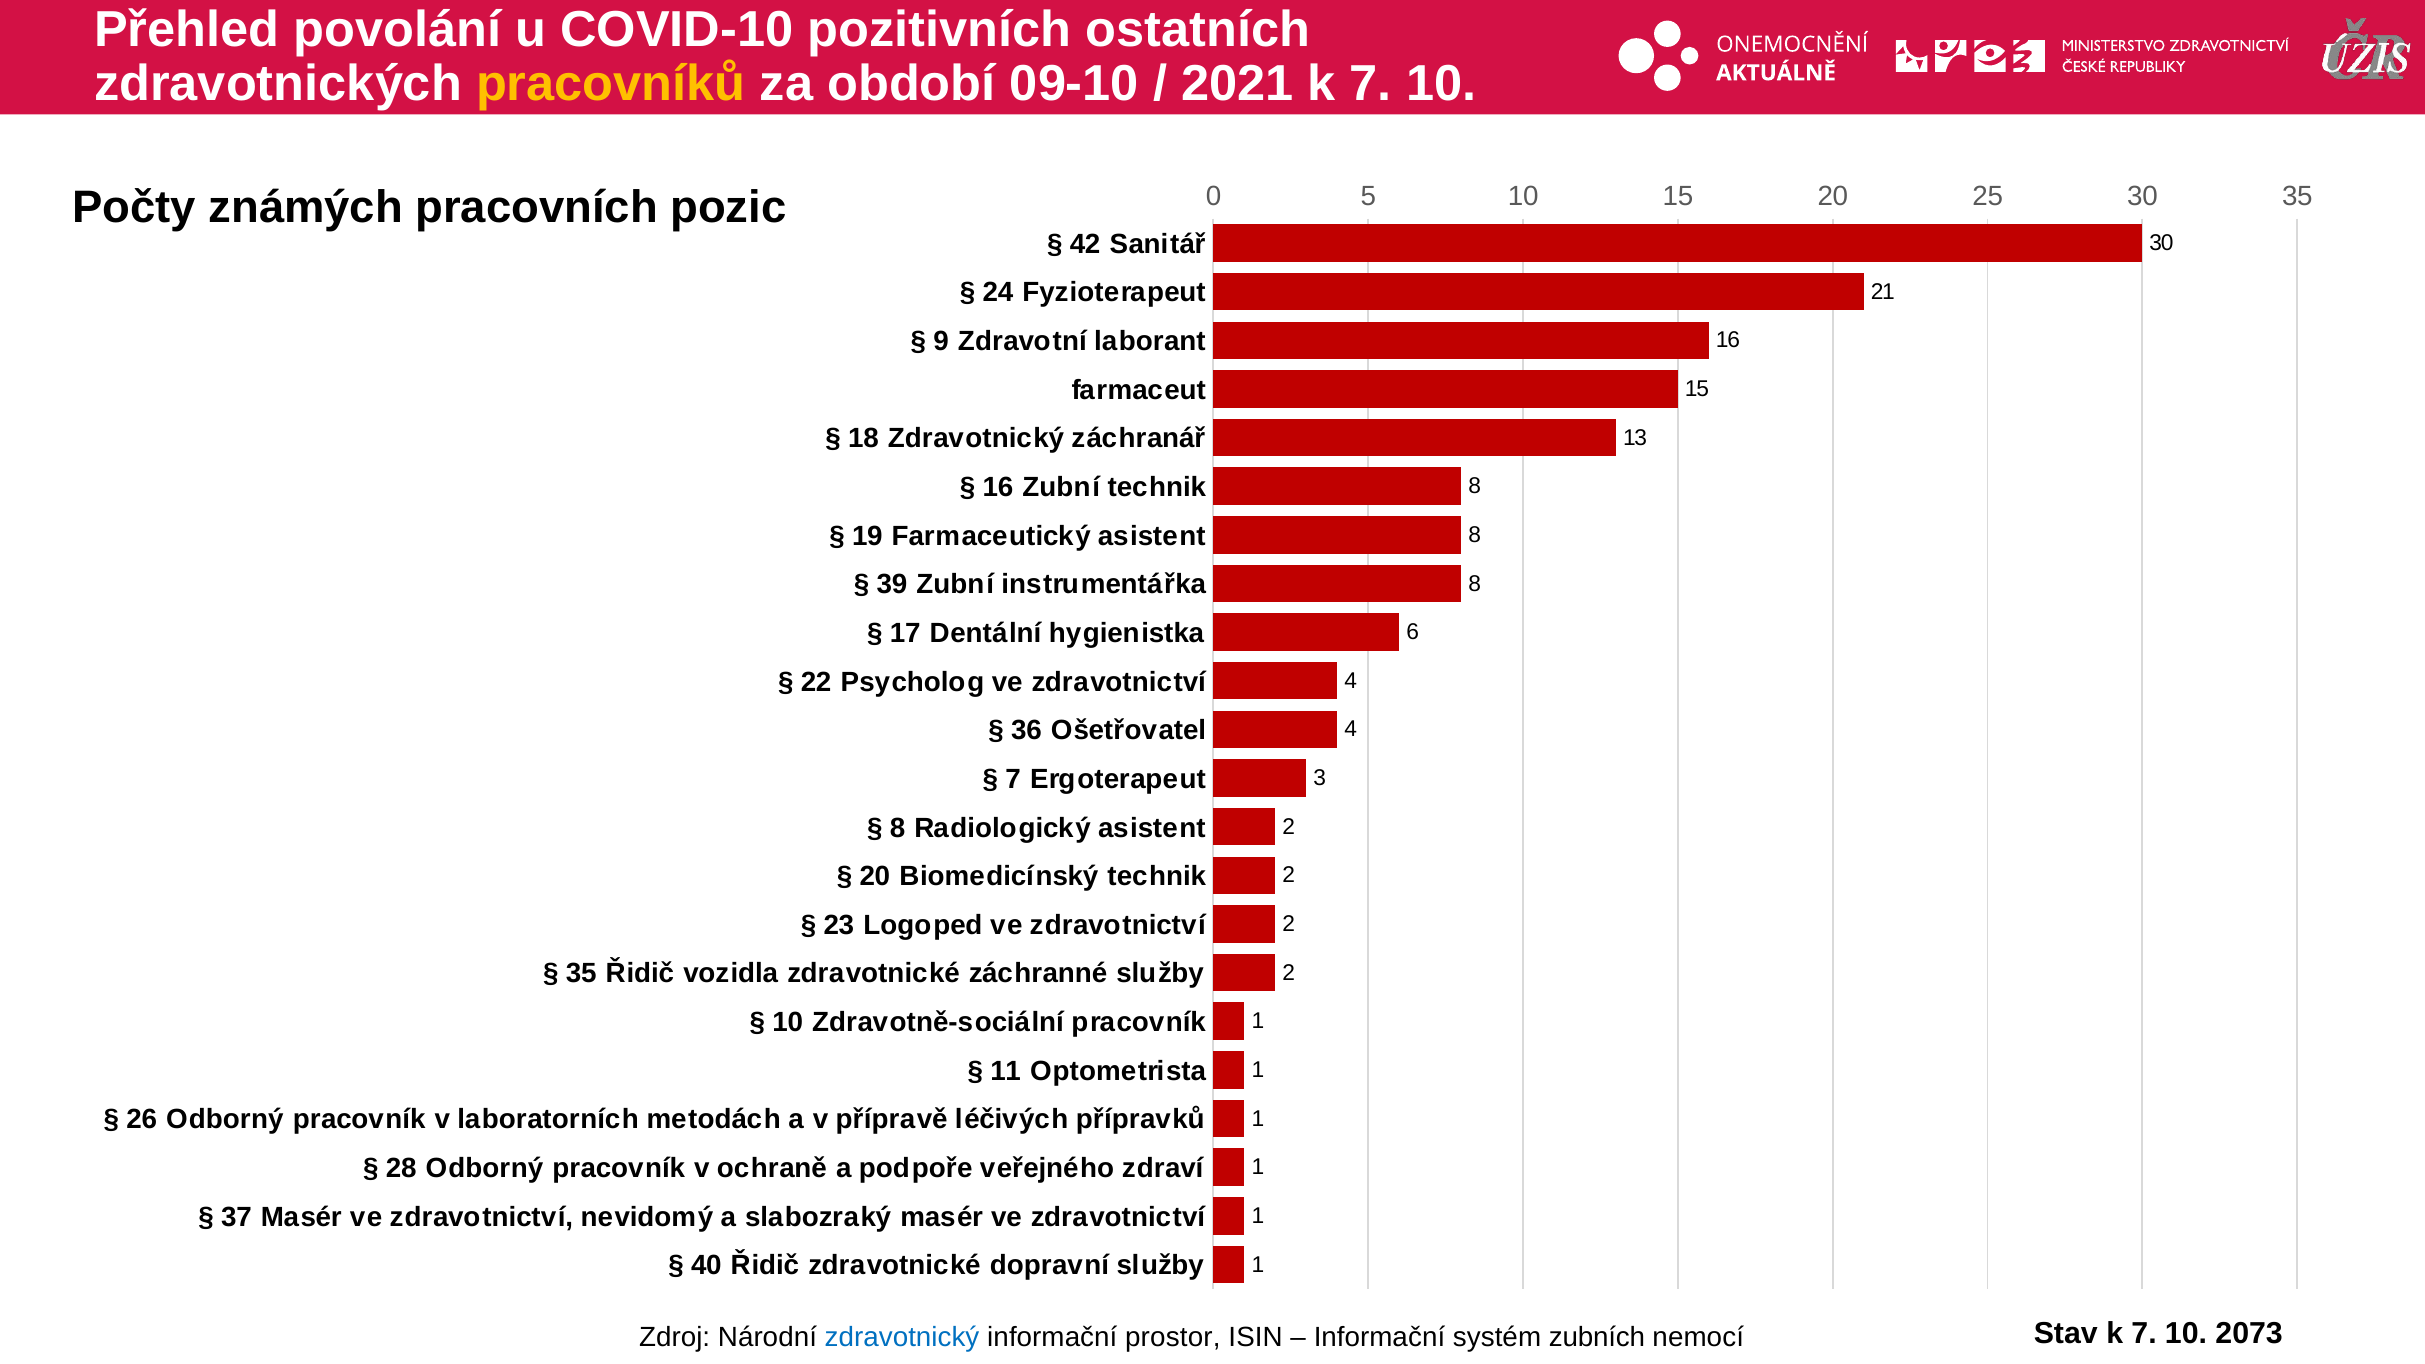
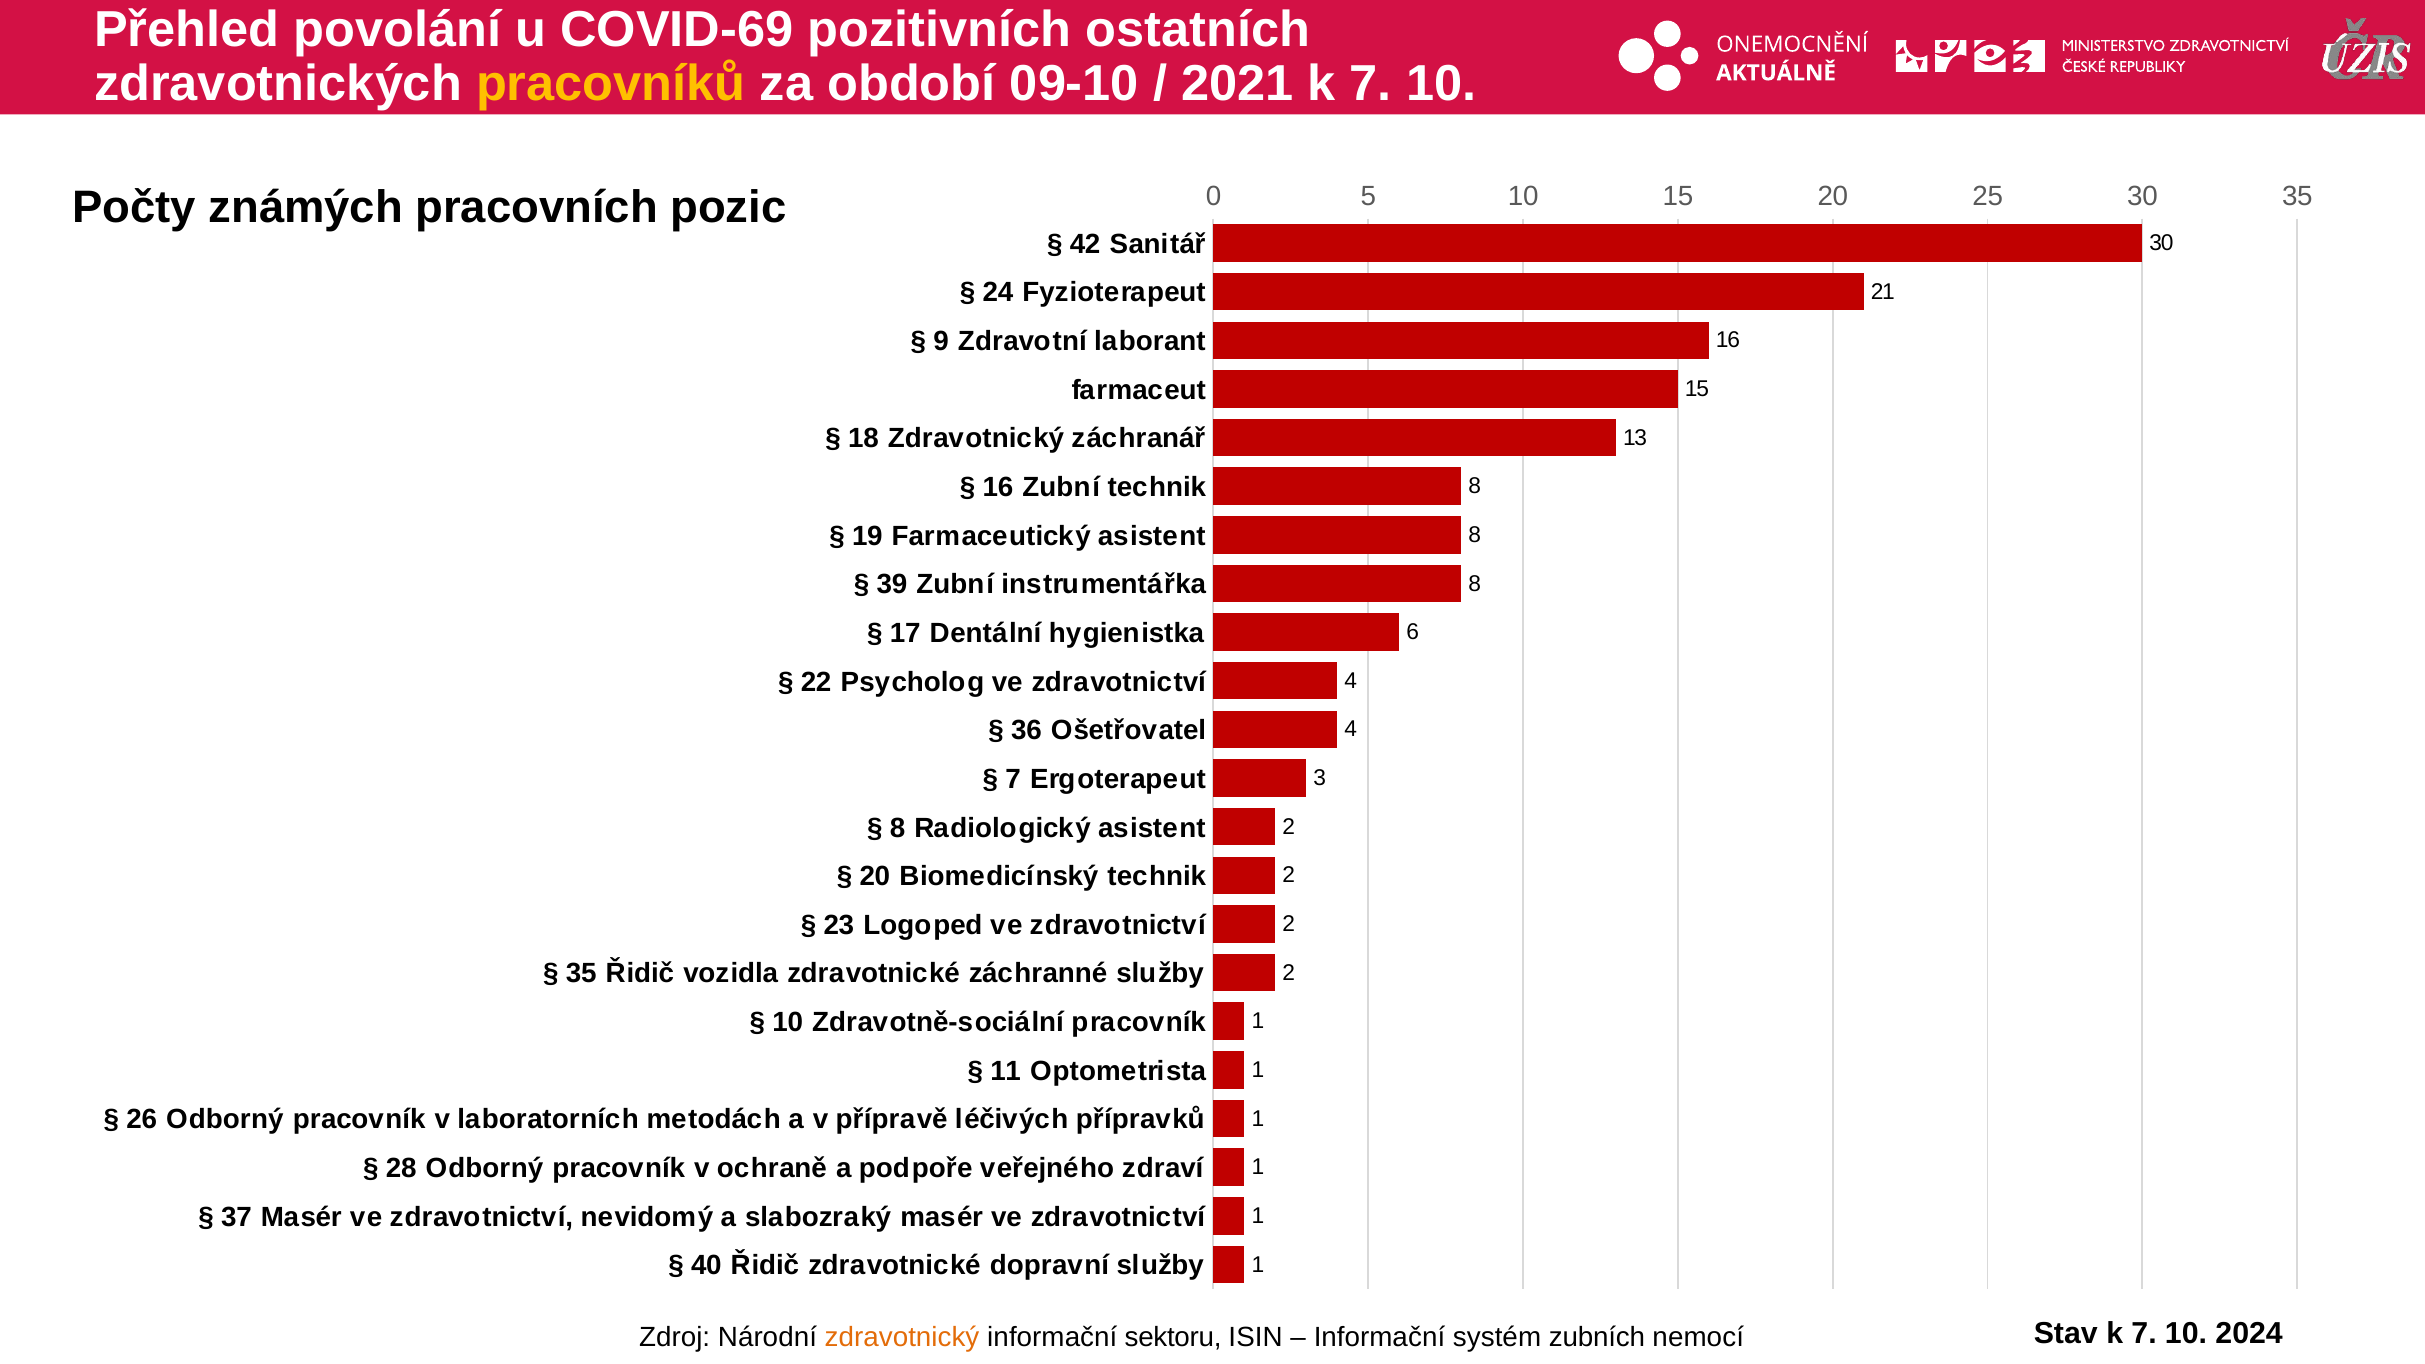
COVID-10: COVID-10 -> COVID-69
2073: 2073 -> 2024
zdravotnický at (902, 1337) colour: blue -> orange
prostor: prostor -> sektoru
